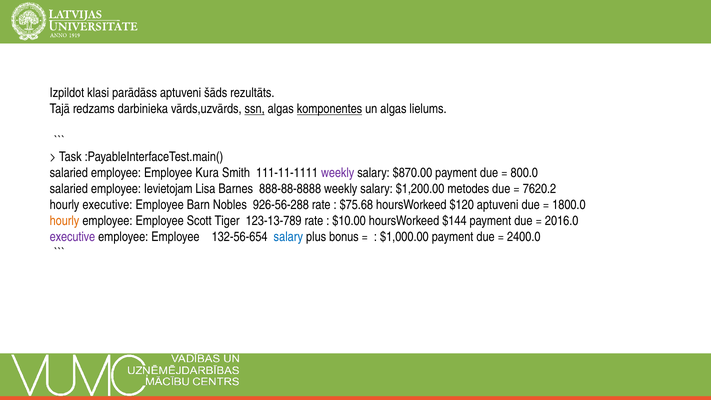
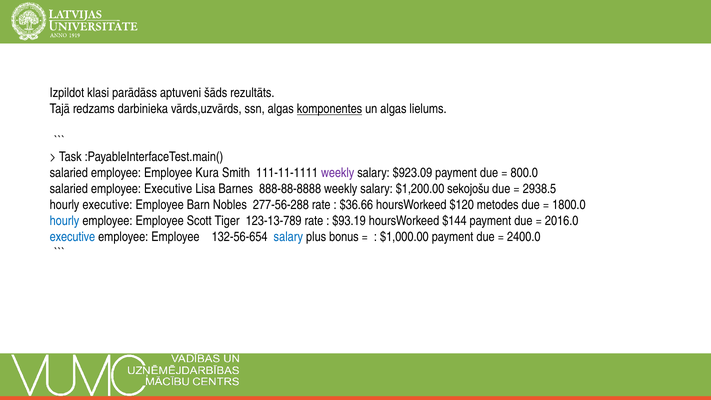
ssn underline: present -> none
$870.00: $870.00 -> $923.09
employee Ievietojam: Ievietojam -> Executive
metodes: metodes -> sekojošu
7620.2: 7620.2 -> 2938.5
926-56-288: 926-56-288 -> 277-56-288
$75.68: $75.68 -> $36.66
$120 aptuveni: aptuveni -> metodes
hourly at (65, 221) colour: orange -> blue
$10.00: $10.00 -> $93.19
executive at (72, 237) colour: purple -> blue
